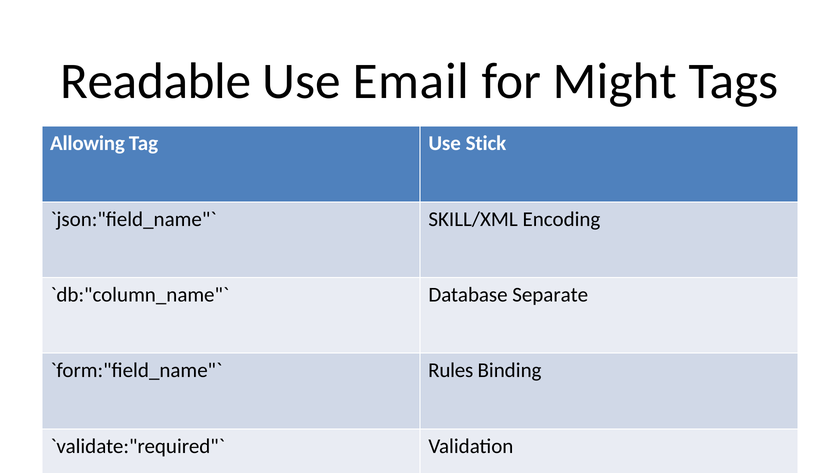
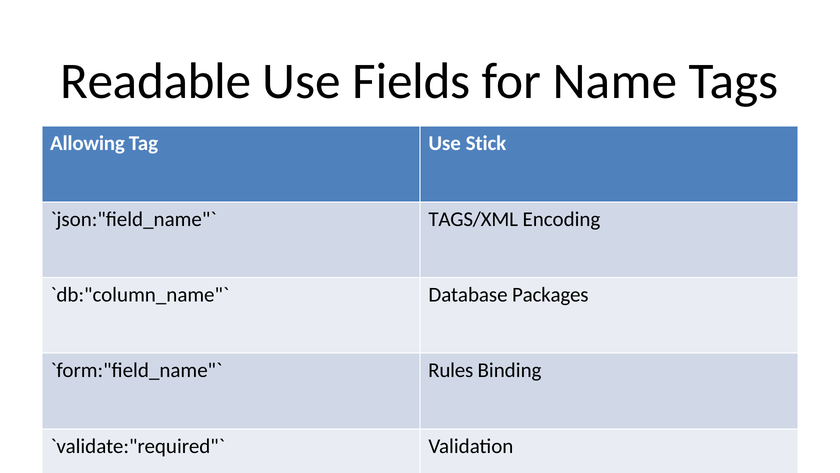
Email: Email -> Fields
Might: Might -> Name
SKILL/XML: SKILL/XML -> TAGS/XML
Separate: Separate -> Packages
